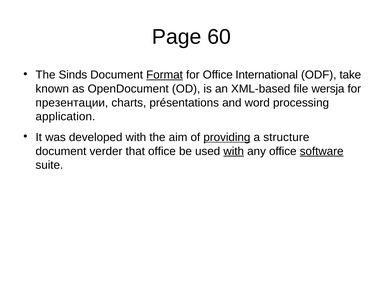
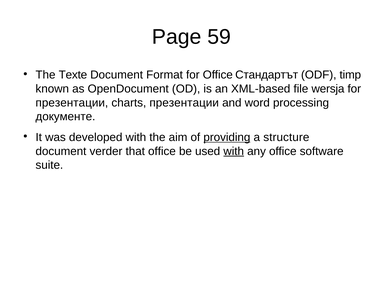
60: 60 -> 59
Sinds: Sinds -> Texte
Format underline: present -> none
International: International -> Стандартът
take: take -> timp
charts présentations: présentations -> презентации
application: application -> документе
software underline: present -> none
